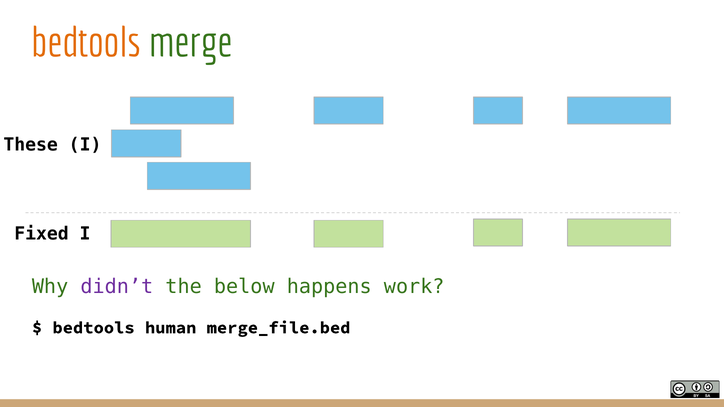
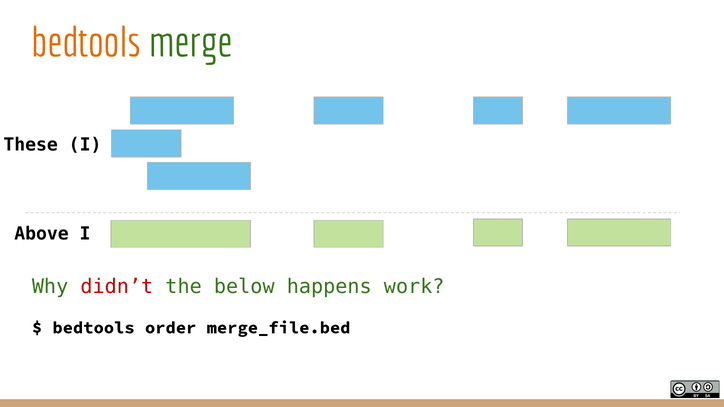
Fixed: Fixed -> Above
didn’t colour: purple -> red
human: human -> order
